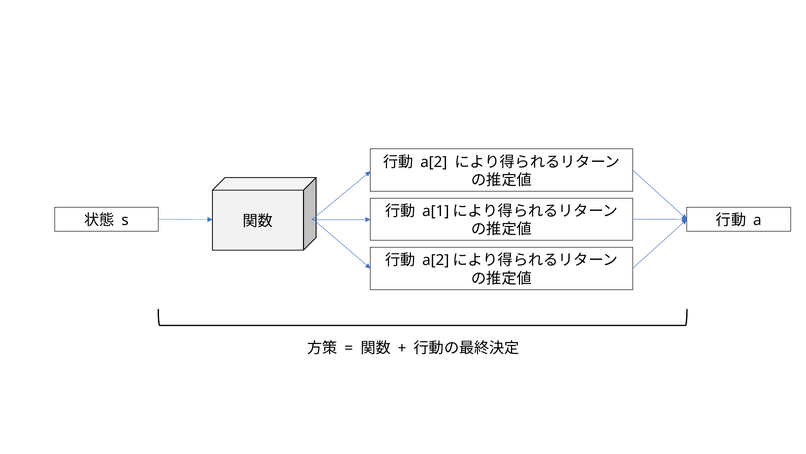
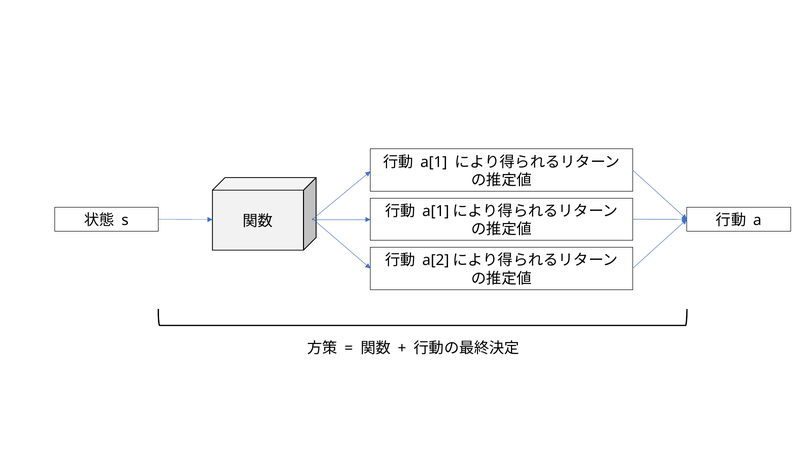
a[2: a[2 -> a[1
